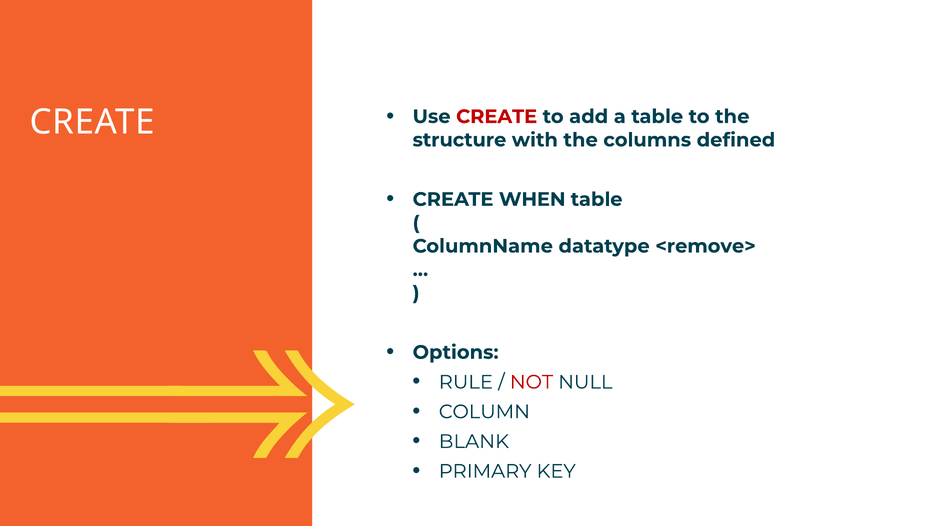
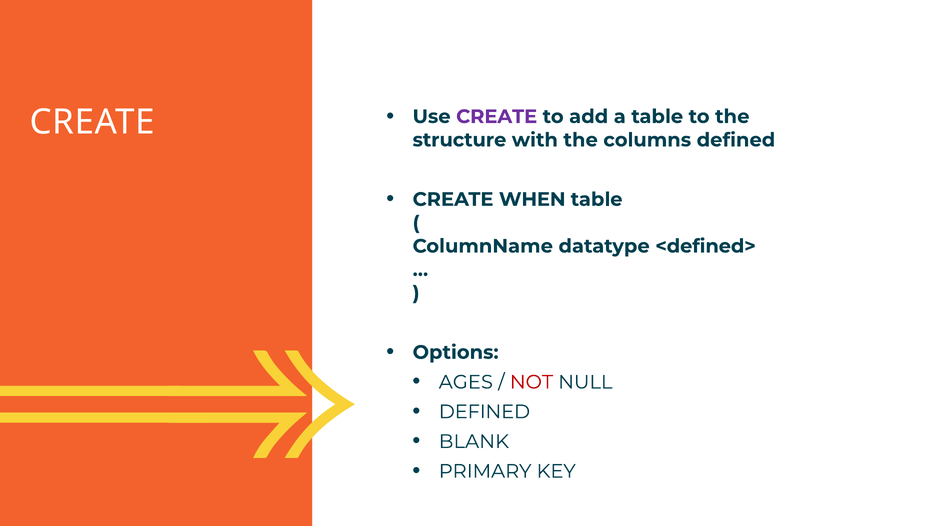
CREATE at (497, 117) colour: red -> purple
<remove>: <remove> -> <defined>
RULE: RULE -> AGES
COLUMN at (484, 412): COLUMN -> DEFINED
